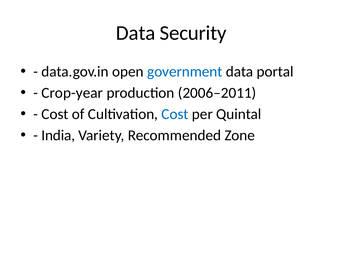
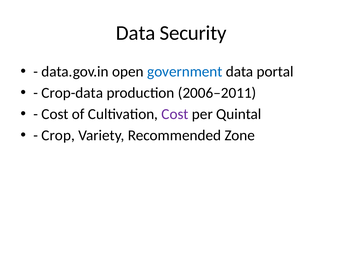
Crop-year: Crop-year -> Crop-data
Cost at (175, 114) colour: blue -> purple
India: India -> Crop
